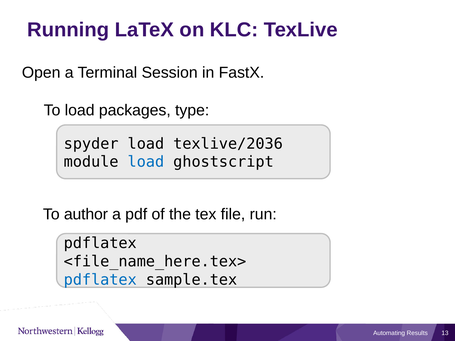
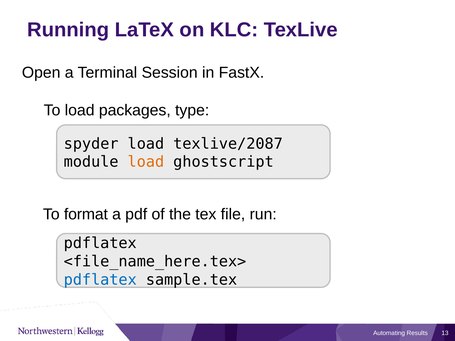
texlive/2036: texlive/2036 -> texlive/2087
load at (146, 162) colour: blue -> orange
author: author -> format
